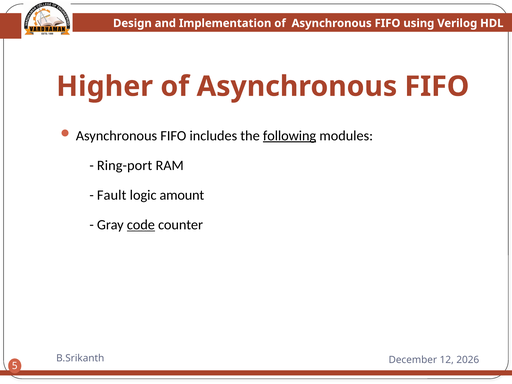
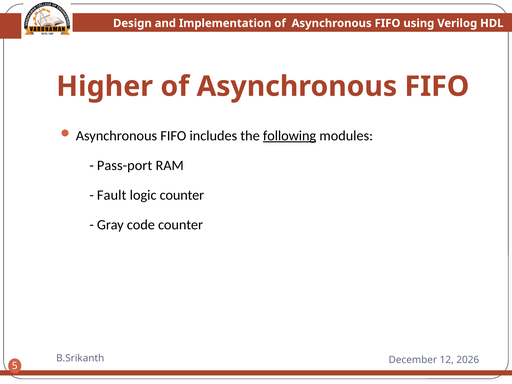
Ring-port: Ring-port -> Pass-port
logic amount: amount -> counter
code underline: present -> none
